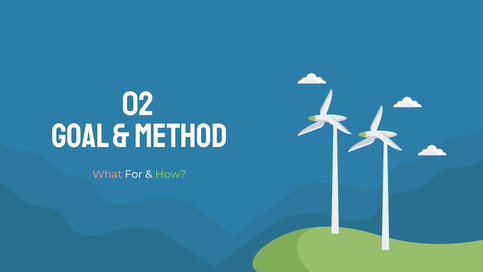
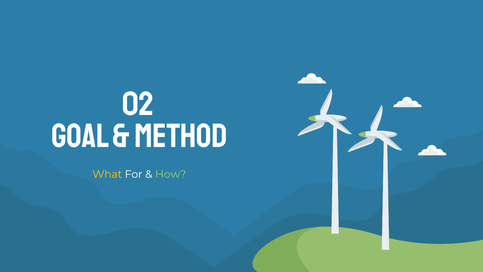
What colour: pink -> yellow
